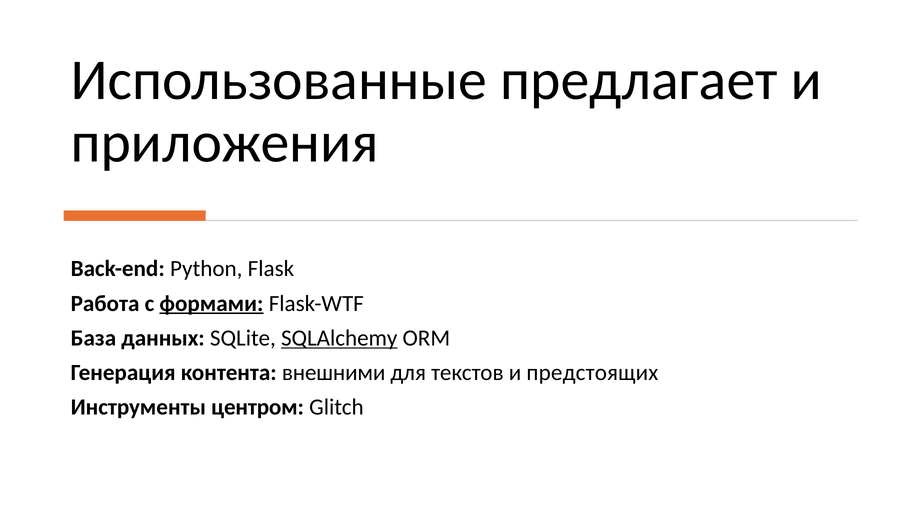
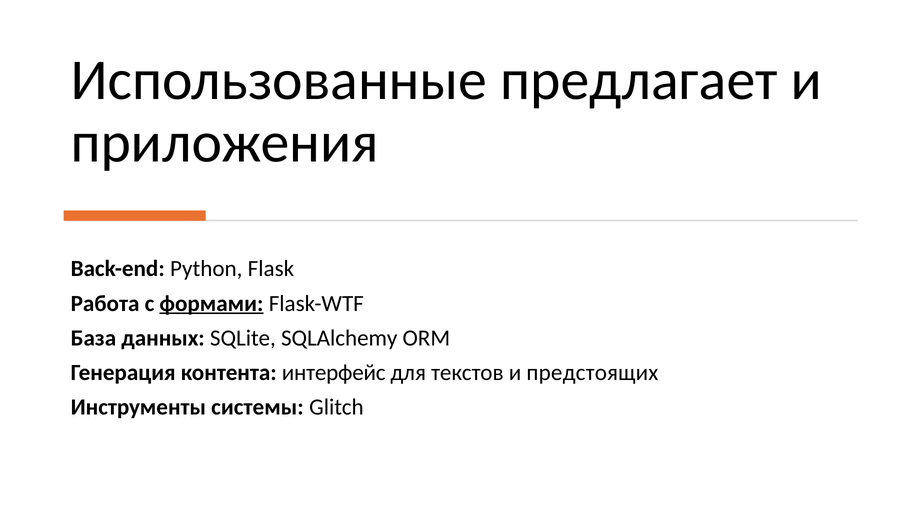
SQLAlchemy underline: present -> none
внешними: внешними -> интерфейс
центром: центром -> системы
